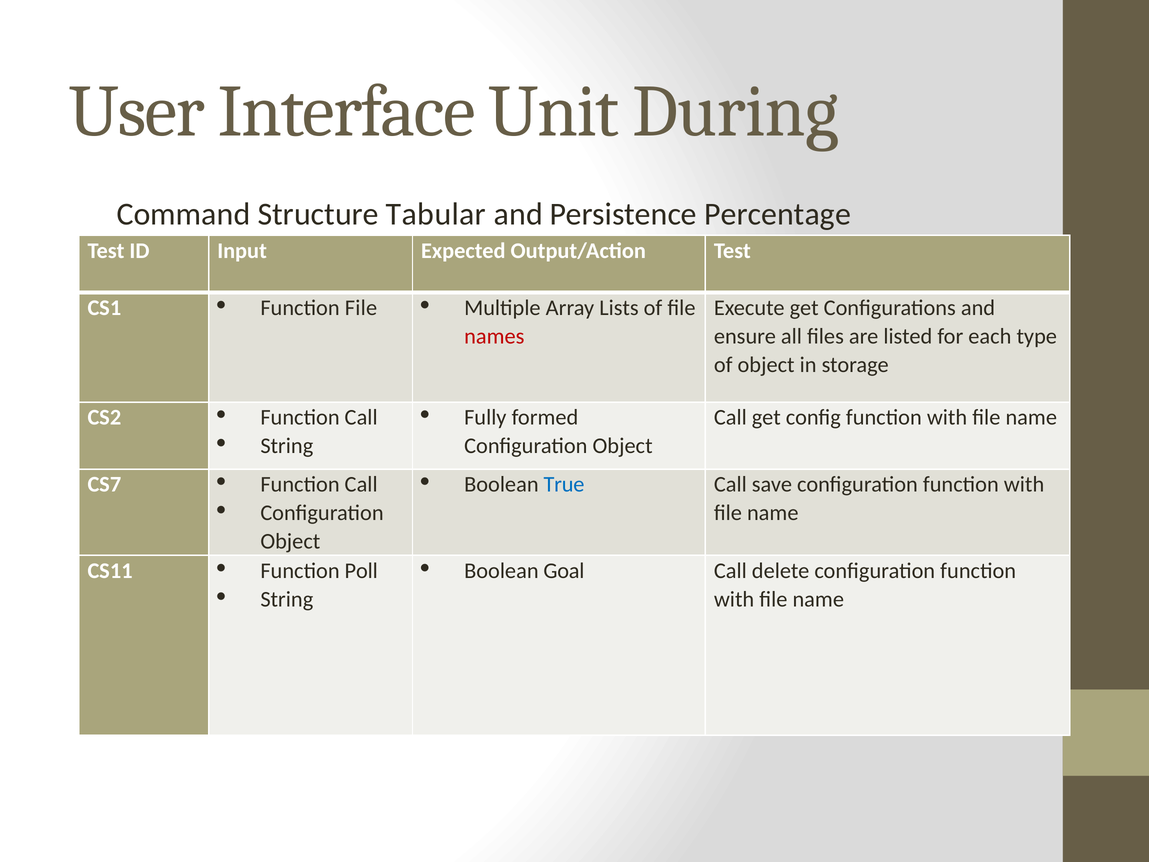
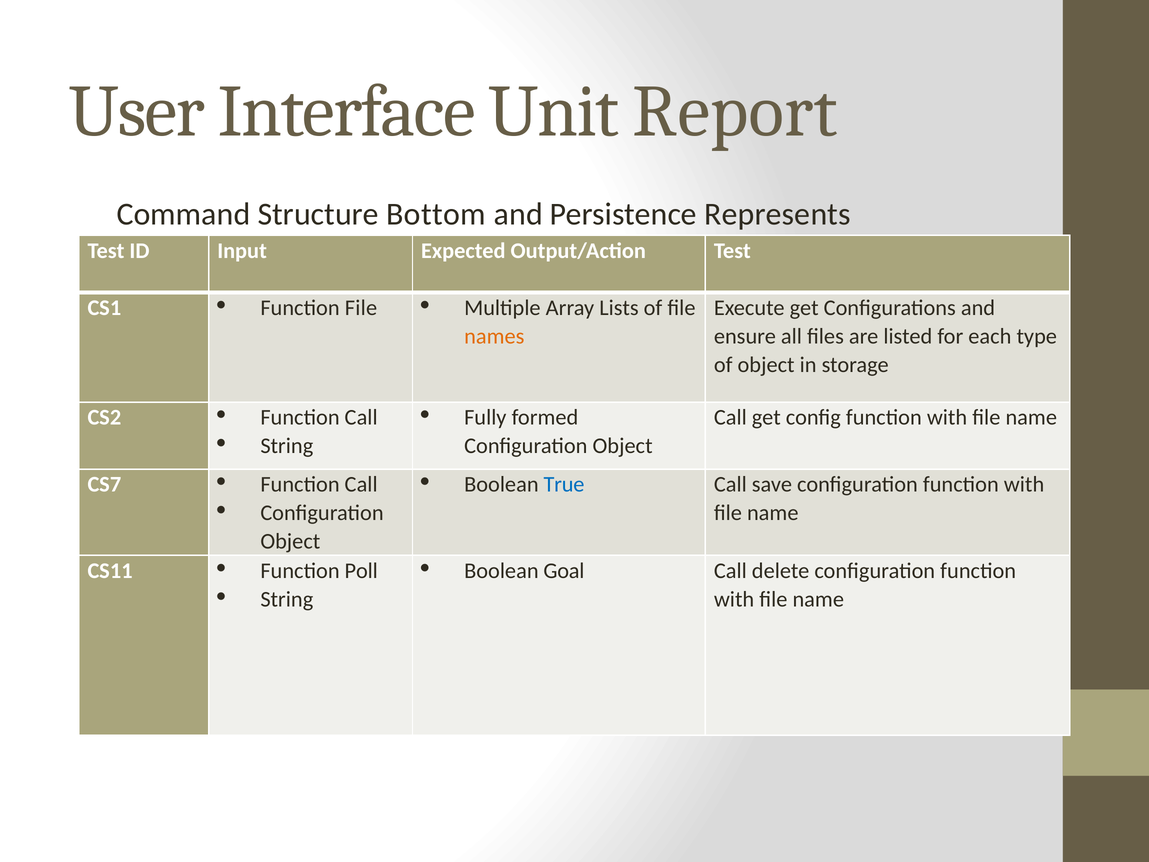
During: During -> Report
Tabular: Tabular -> Bottom
Percentage: Percentage -> Represents
names colour: red -> orange
